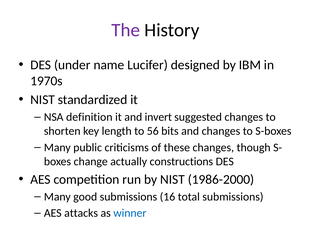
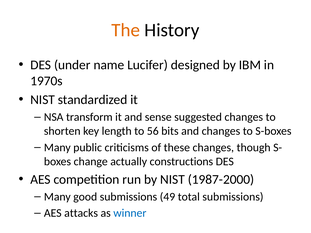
The colour: purple -> orange
definition: definition -> transform
invert: invert -> sense
1986-2000: 1986-2000 -> 1987-2000
16: 16 -> 49
